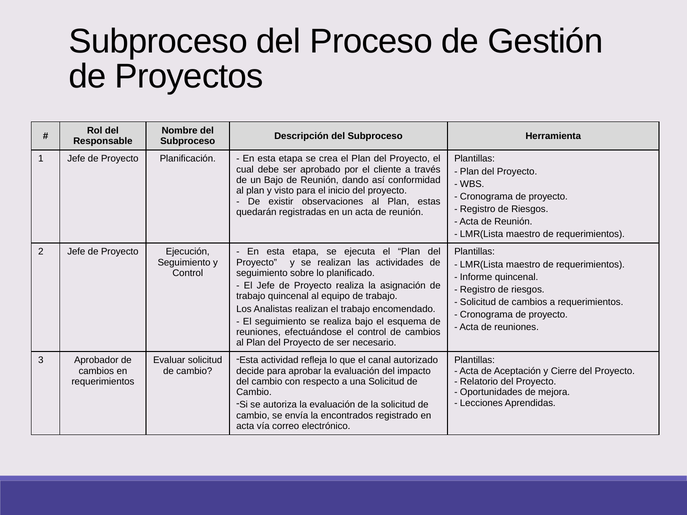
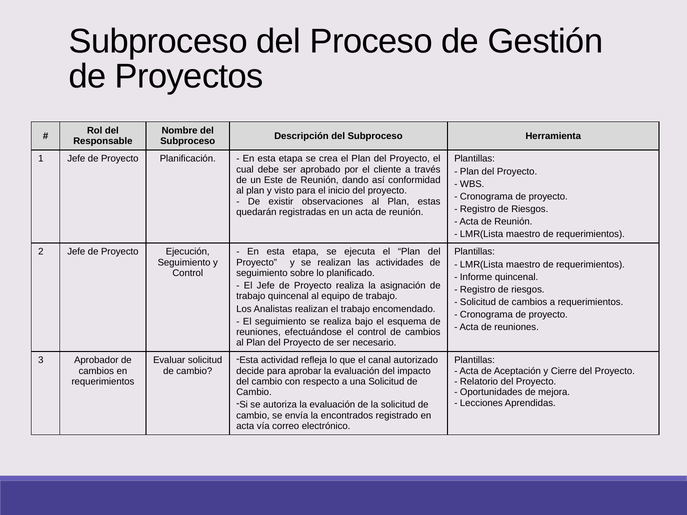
un Bajo: Bajo -> Este
